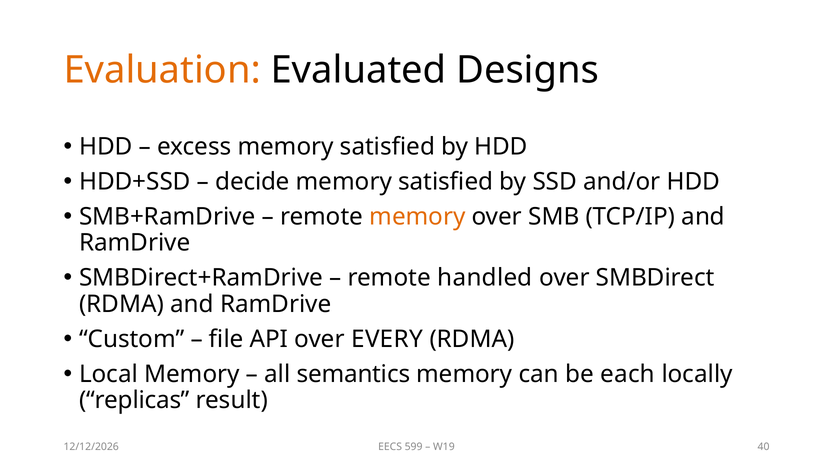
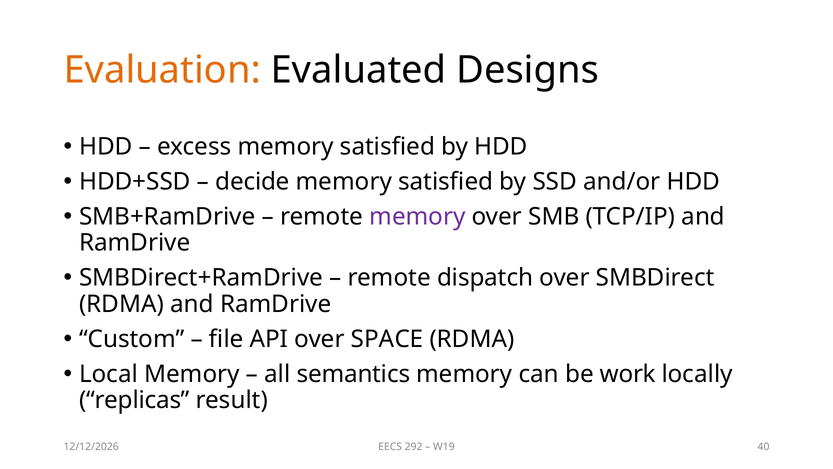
memory at (417, 216) colour: orange -> purple
handled: handled -> dispatch
EVERY: EVERY -> SPACE
each: each -> work
599: 599 -> 292
